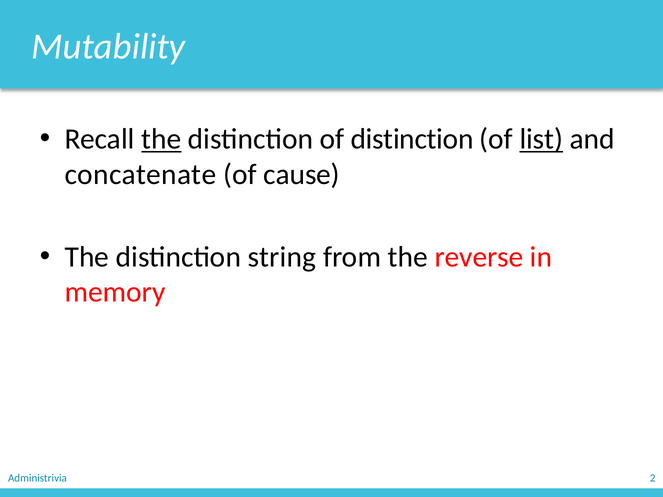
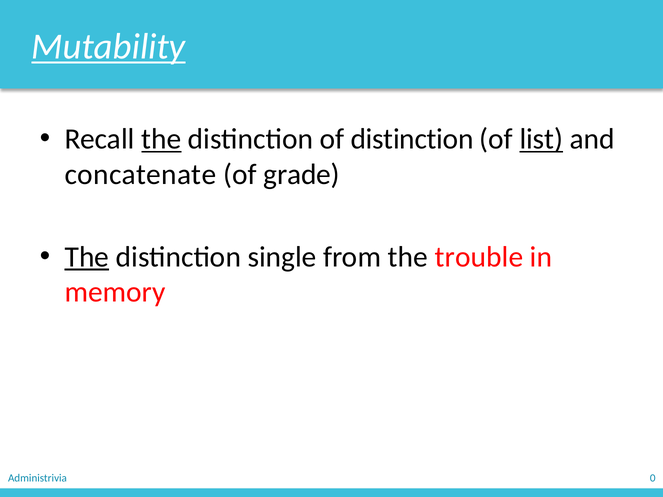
Mutability underline: none -> present
cause: cause -> grade
The at (87, 257) underline: none -> present
string: string -> single
reverse: reverse -> trouble
2: 2 -> 0
